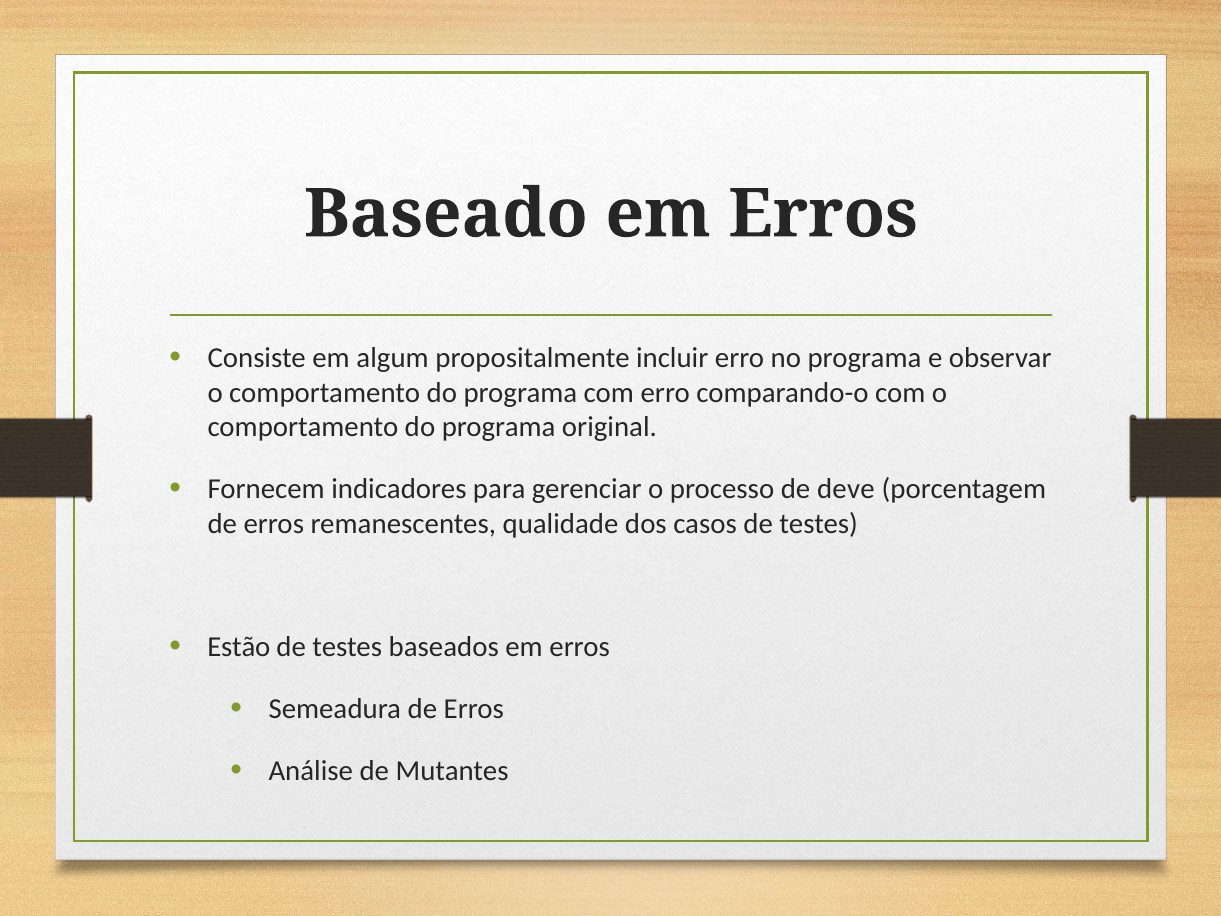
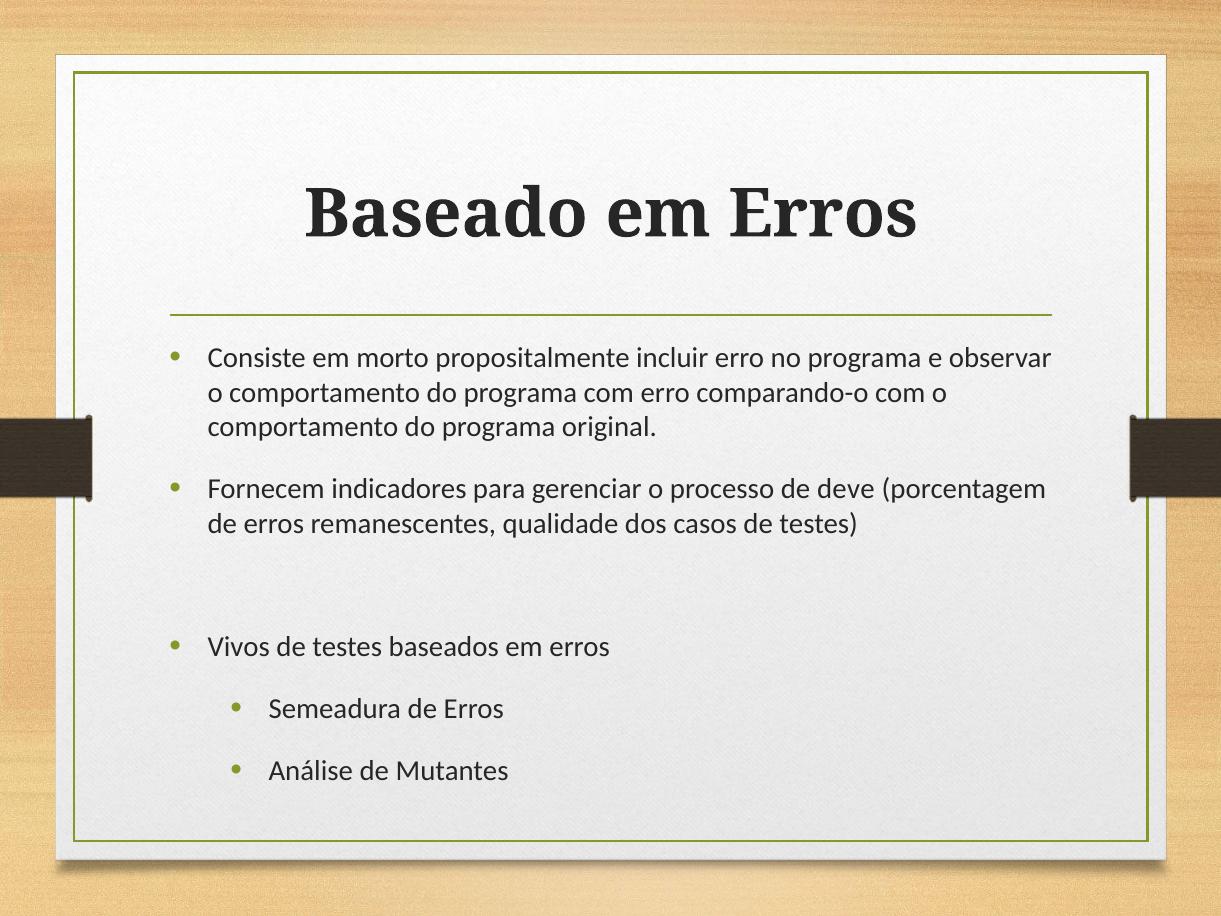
algum: algum -> morto
Estão: Estão -> Vivos
